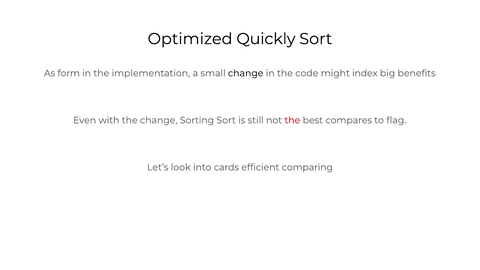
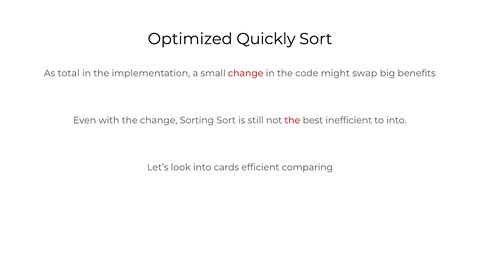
form: form -> total
change at (246, 73) colour: black -> red
index: index -> swap
compares: compares -> inefficient
to flag: flag -> into
